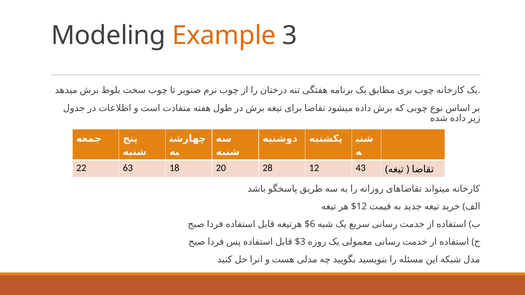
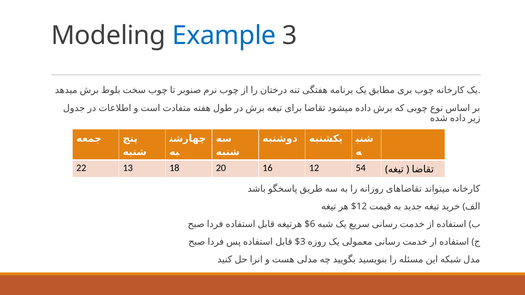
Example colour: orange -> blue
63: 63 -> 13
28: 28 -> 16
43: 43 -> 54
